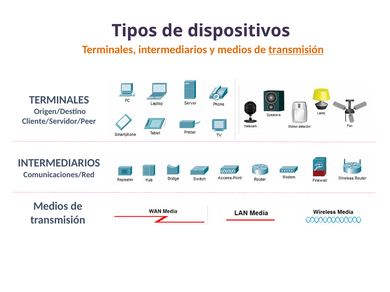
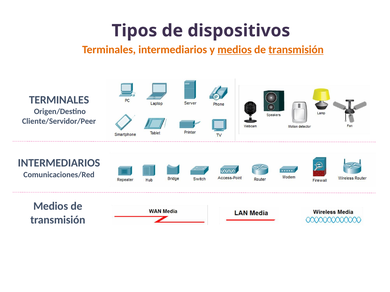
medios at (235, 50) underline: none -> present
